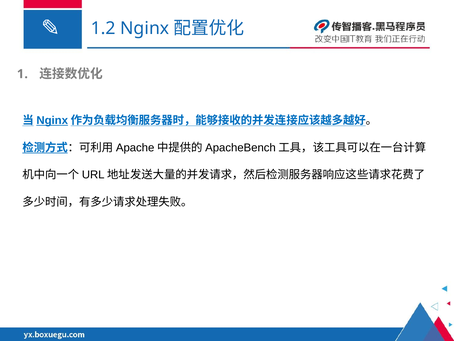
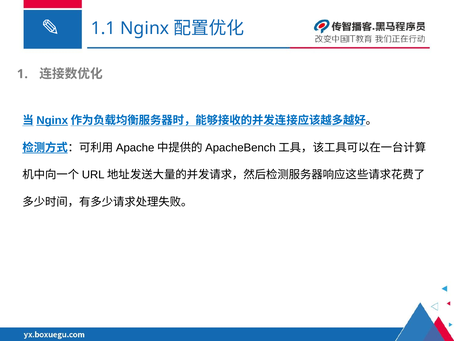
1.2: 1.2 -> 1.1
